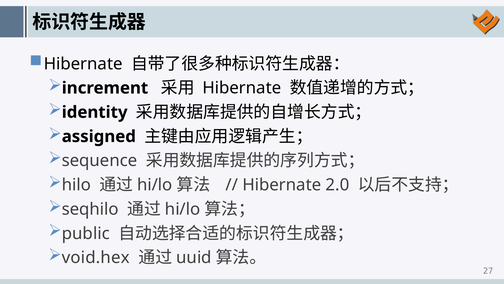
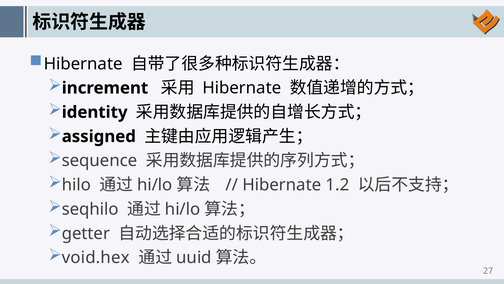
2.0: 2.0 -> 1.2
public: public -> getter
